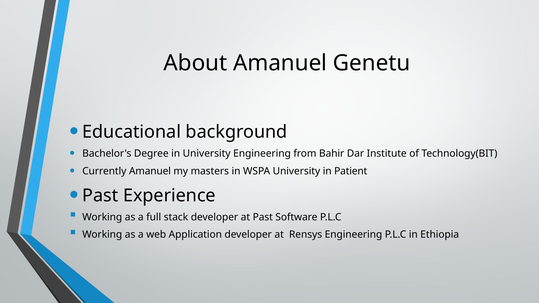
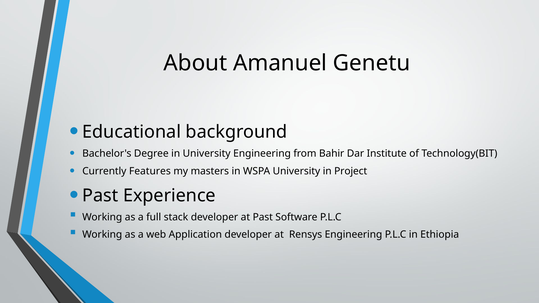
Currently Amanuel: Amanuel -> Features
Patient: Patient -> Project
